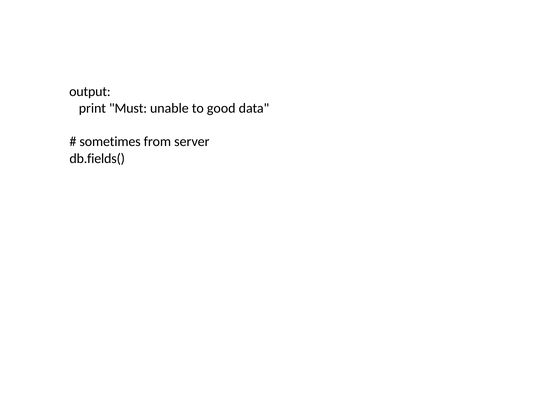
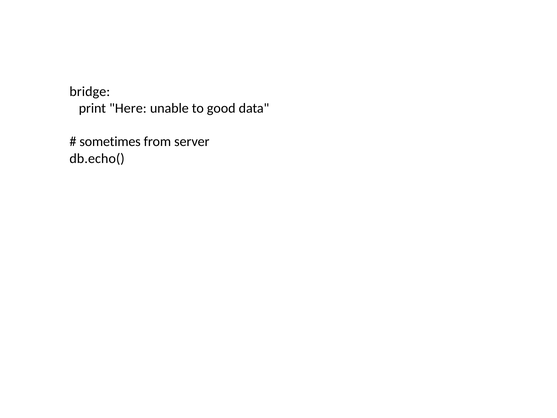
output: output -> bridge
Must: Must -> Here
db.fields(: db.fields( -> db.echo(
